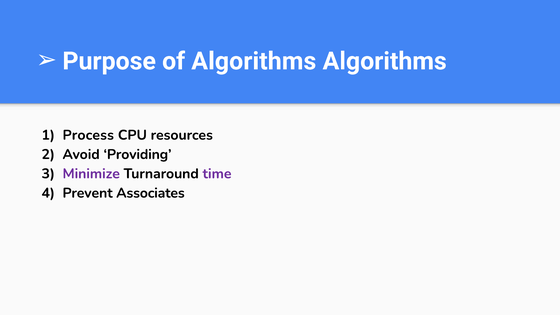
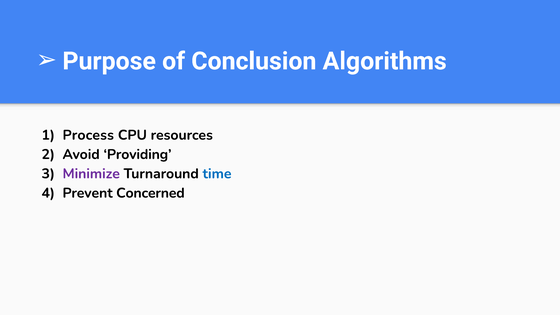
of Algorithms: Algorithms -> Conclusion
time colour: purple -> blue
Associates: Associates -> Concerned
